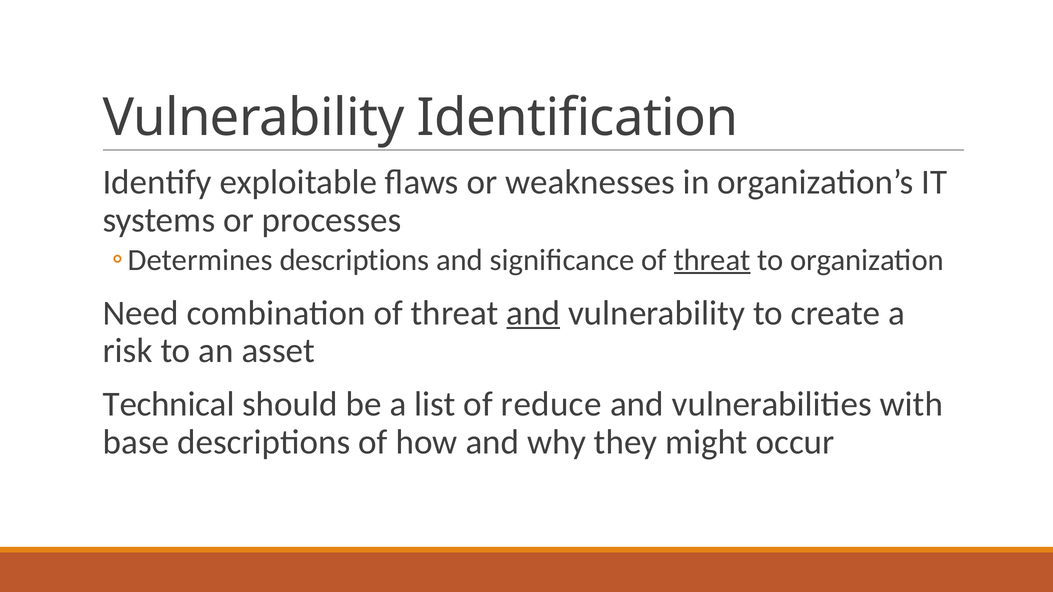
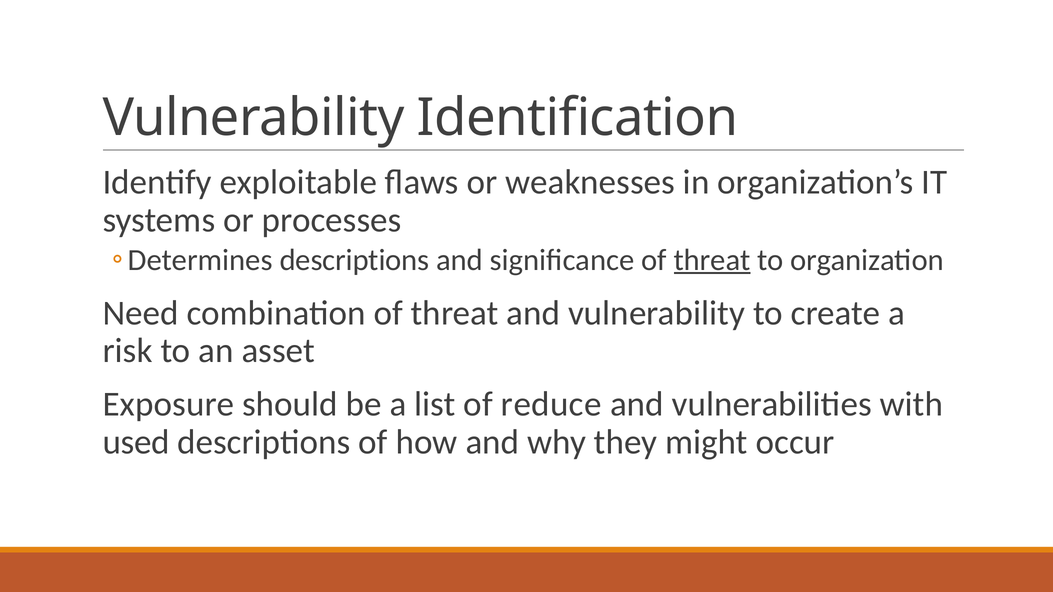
and at (533, 313) underline: present -> none
Technical: Technical -> Exposure
base: base -> used
